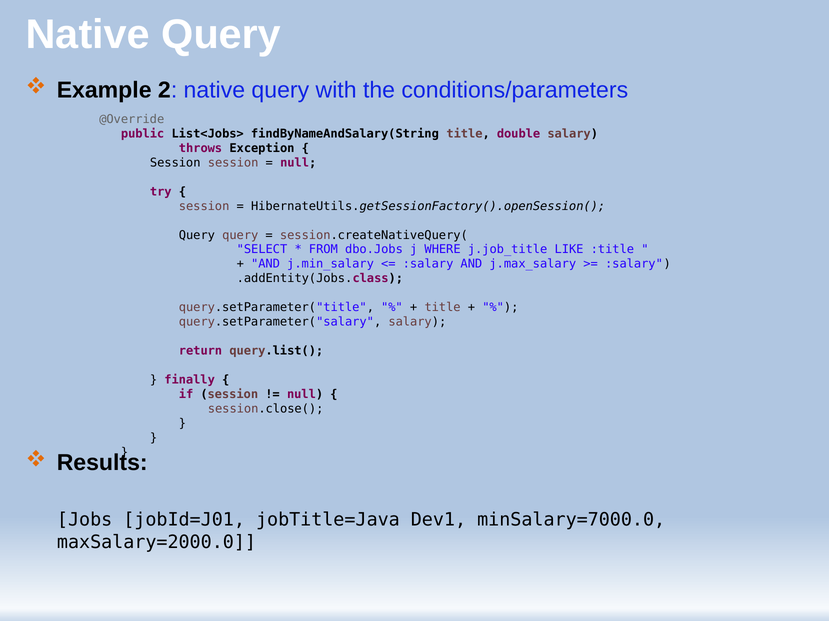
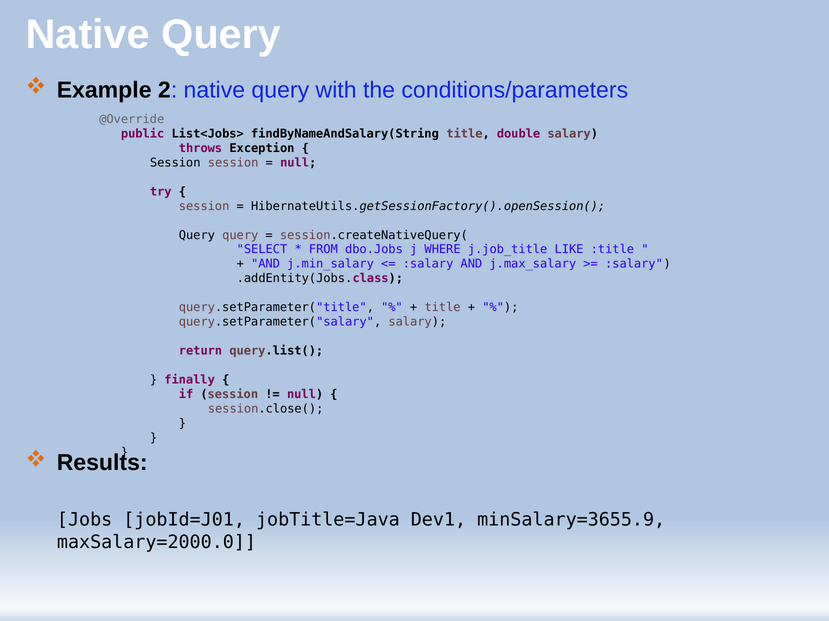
minSalary=7000.0: minSalary=7000.0 -> minSalary=3655.9
